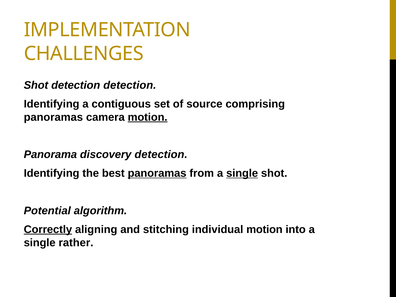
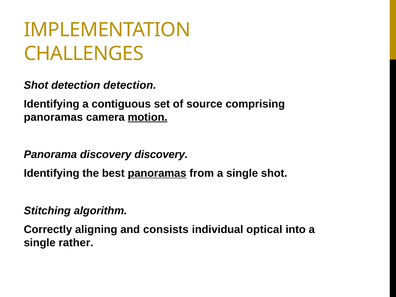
discovery detection: detection -> discovery
single at (242, 173) underline: present -> none
Potential: Potential -> Stitching
Correctly underline: present -> none
stitching: stitching -> consists
individual motion: motion -> optical
